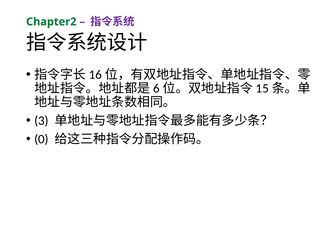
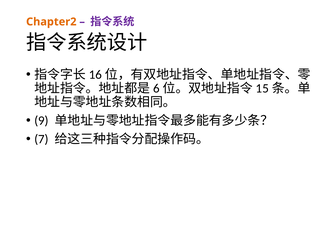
Chapter2 colour: green -> orange
3: 3 -> 9
0: 0 -> 7
